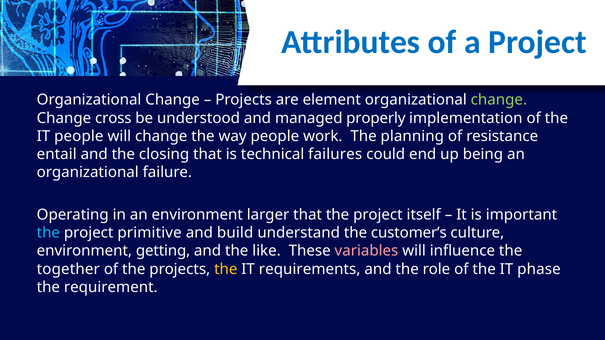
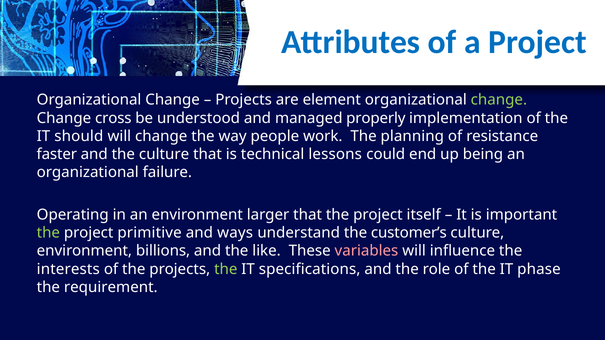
IT people: people -> should
entail: entail -> faster
the closing: closing -> culture
failures: failures -> lessons
the at (48, 233) colour: light blue -> light green
build: build -> ways
getting: getting -> billions
together: together -> interests
the at (226, 269) colour: yellow -> light green
requirements: requirements -> specifications
